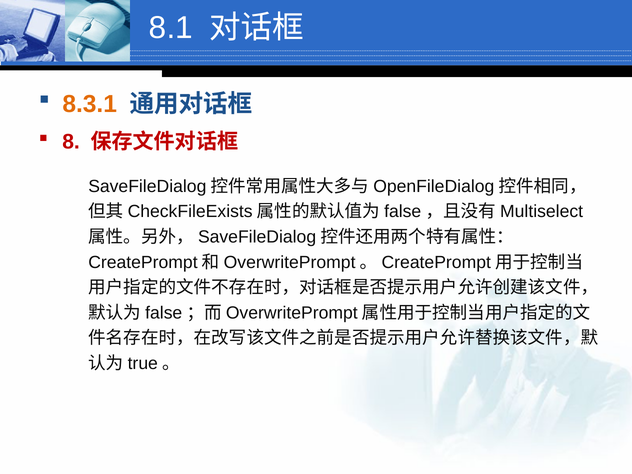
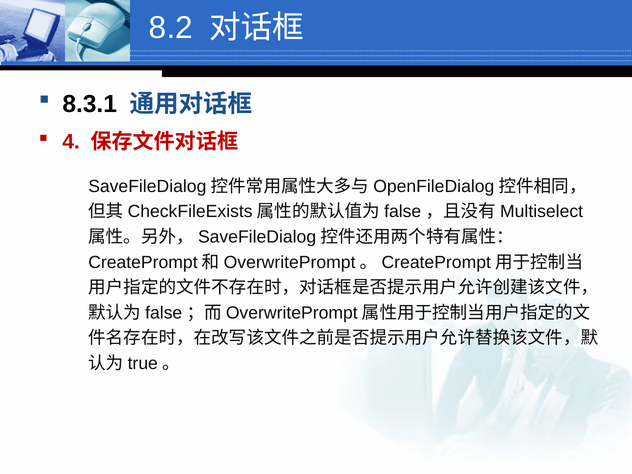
8.1: 8.1 -> 8.2
8.3.1 colour: orange -> black
8: 8 -> 4
